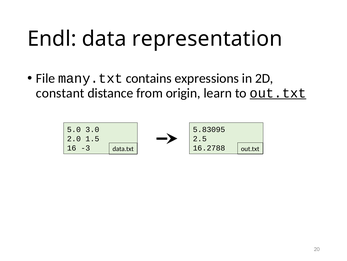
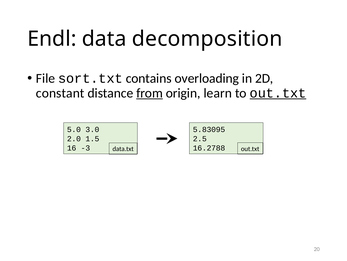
representation: representation -> decomposition
many.txt: many.txt -> sort.txt
expressions: expressions -> overloading
from underline: none -> present
